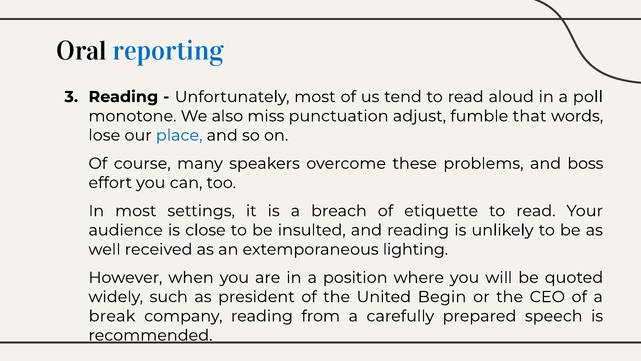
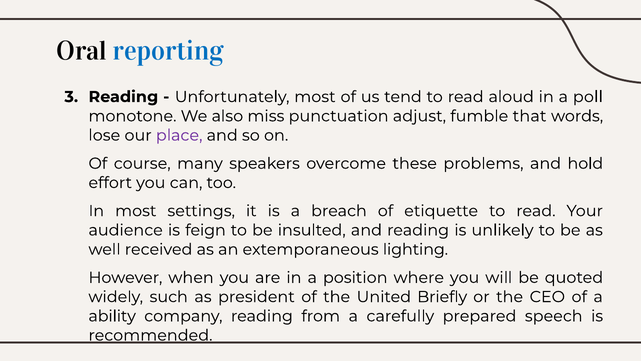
place colour: blue -> purple
boss: boss -> hold
close: close -> feign
Begin: Begin -> Briefly
break: break -> ability
